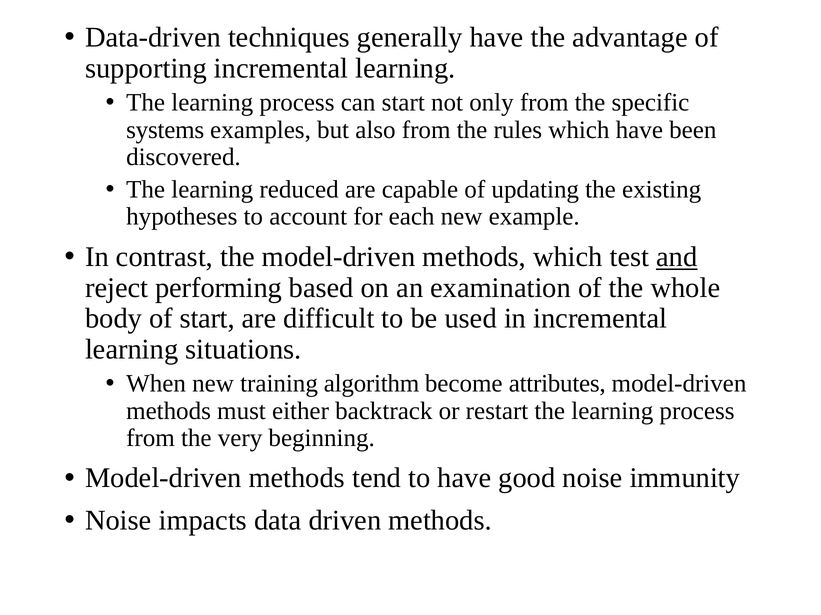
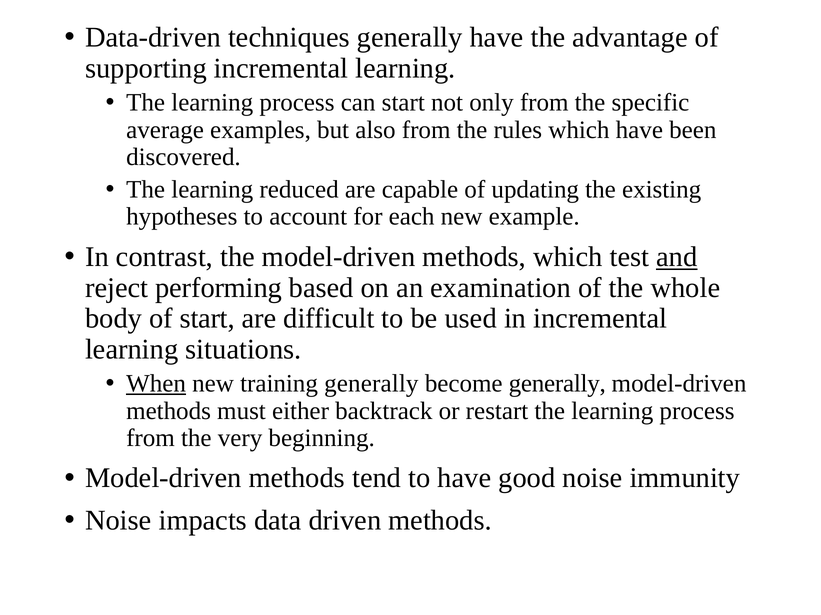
systems: systems -> average
When underline: none -> present
training algorithm: algorithm -> generally
become attributes: attributes -> generally
